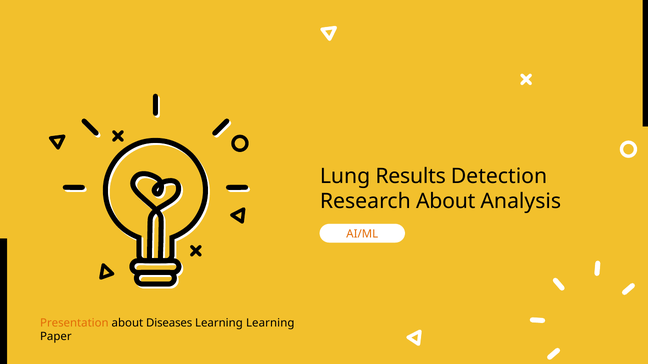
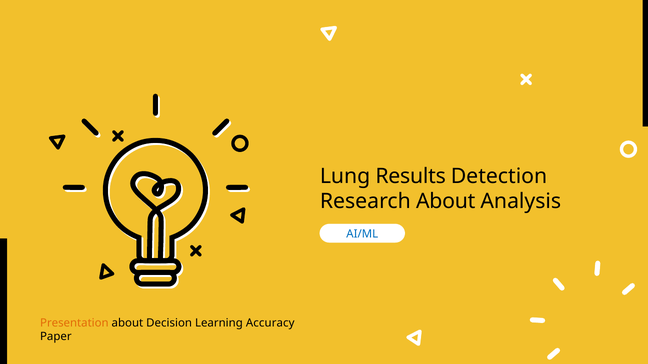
AI/ML colour: orange -> blue
Diseases: Diseases -> Decision
Learning Learning: Learning -> Accuracy
